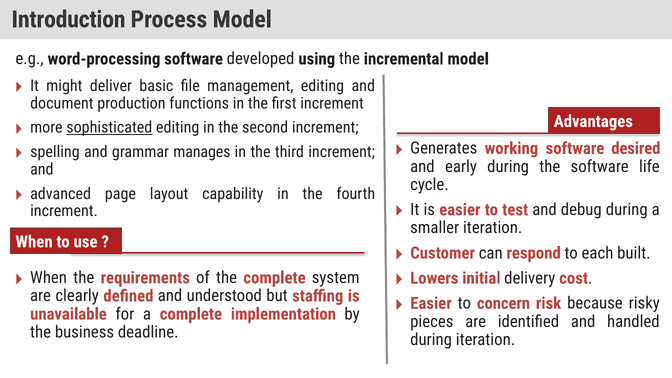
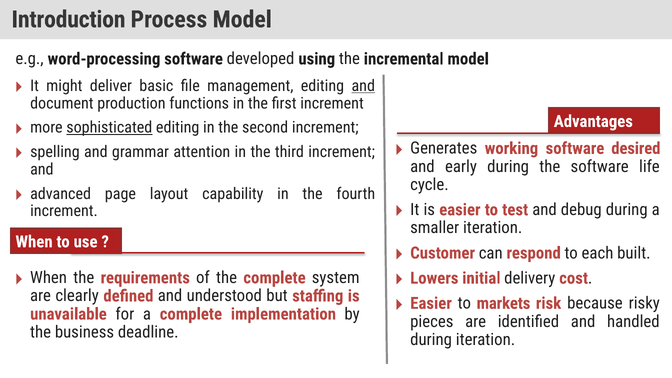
and at (363, 86) underline: none -> present
manages: manages -> attention
concern: concern -> markets
